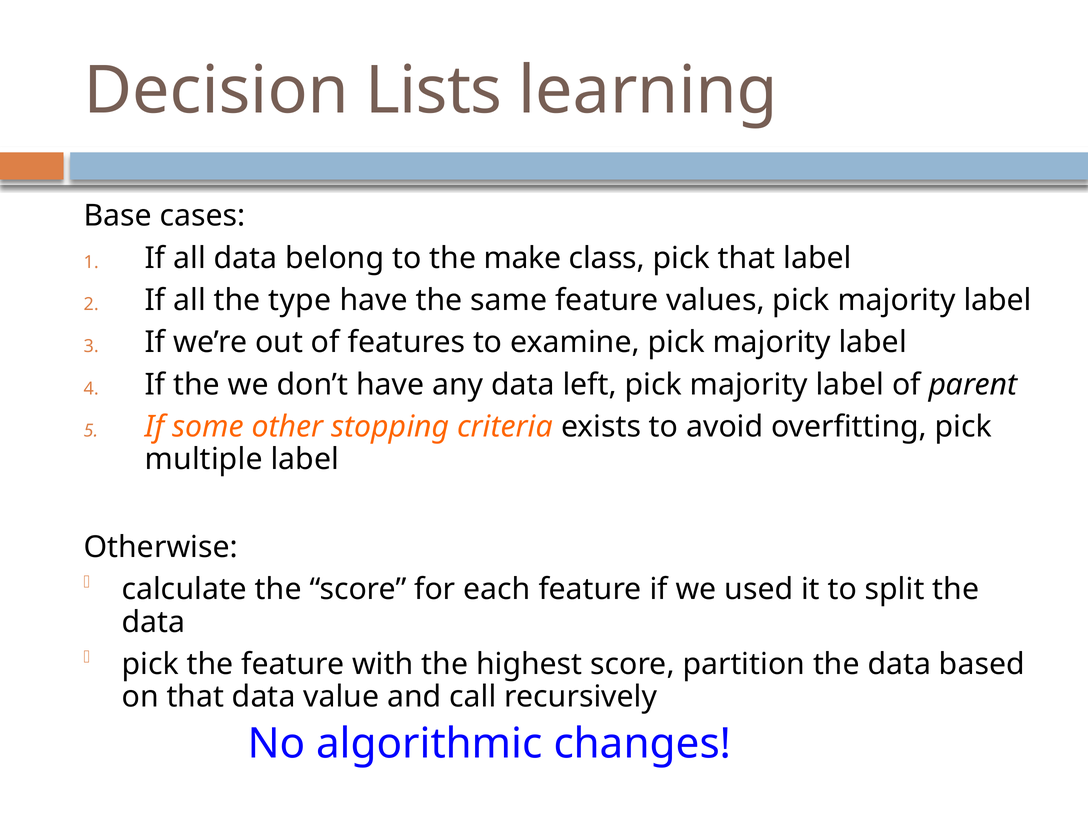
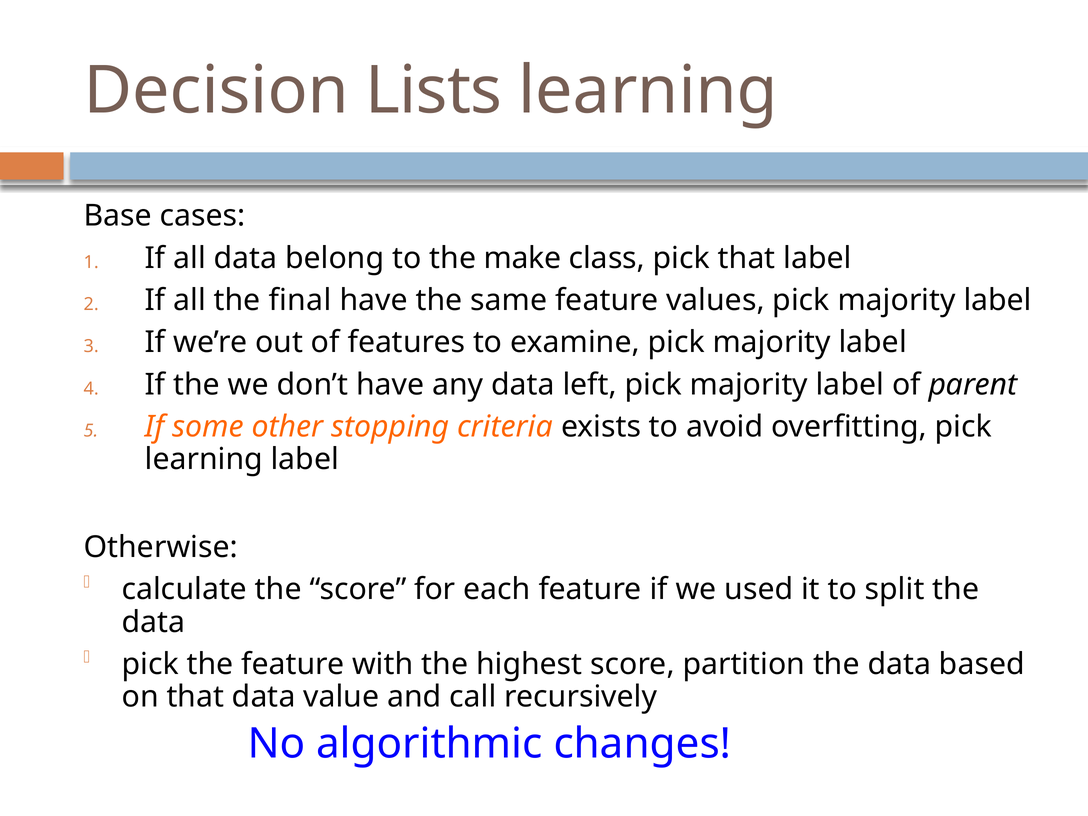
type: type -> final
multiple at (204, 459): multiple -> learning
